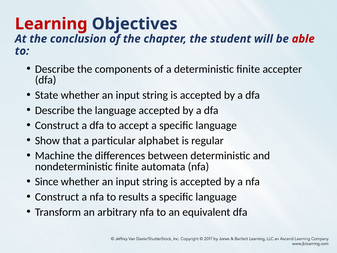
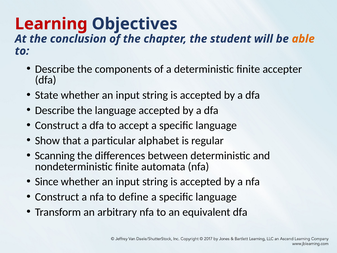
able colour: red -> orange
Machine: Machine -> Scanning
results: results -> define
